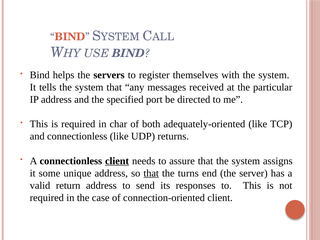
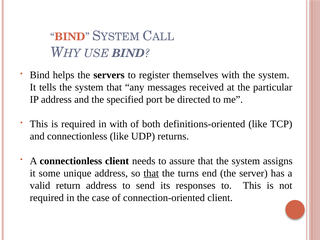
in char: char -> with
adequately-oriented: adequately-oriented -> definitions-oriented
client at (117, 161) underline: present -> none
